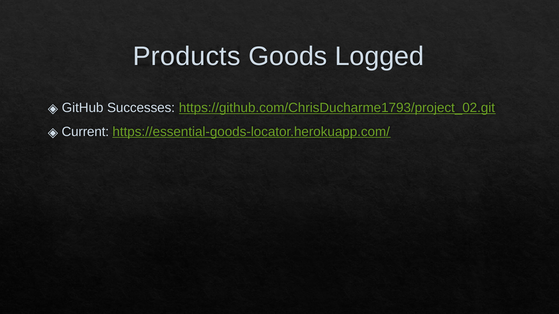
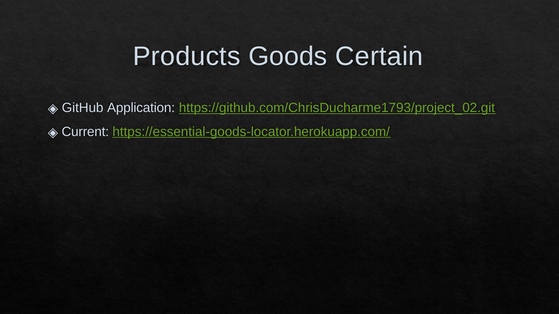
Logged: Logged -> Certain
Successes: Successes -> Application
